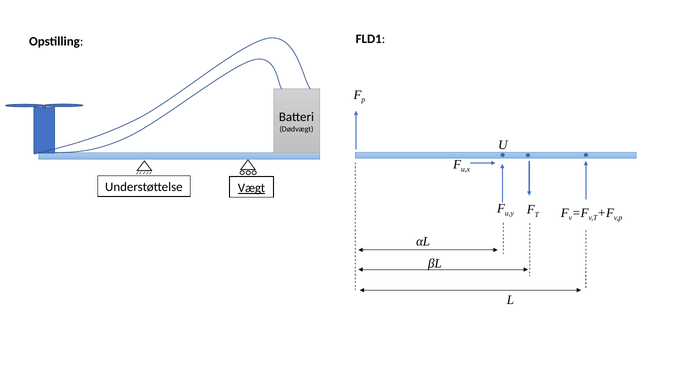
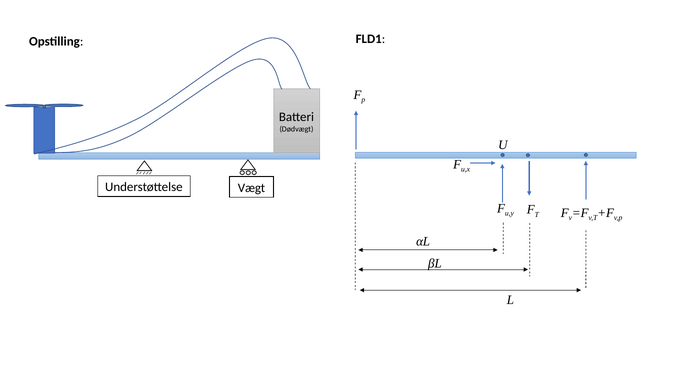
Vægt underline: present -> none
